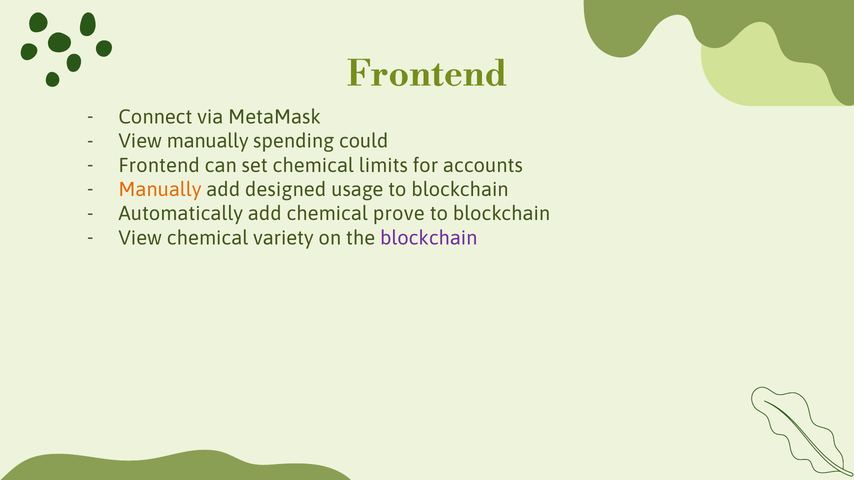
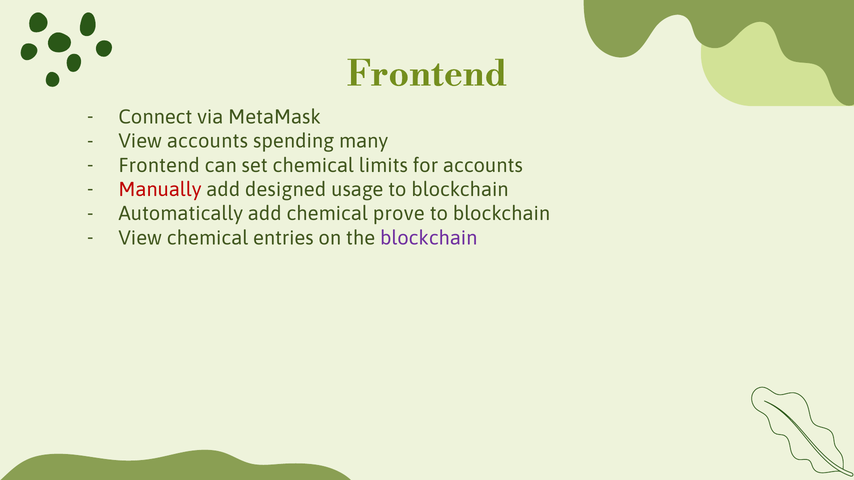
View manually: manually -> accounts
could: could -> many
Manually at (160, 190) colour: orange -> red
variety: variety -> entries
